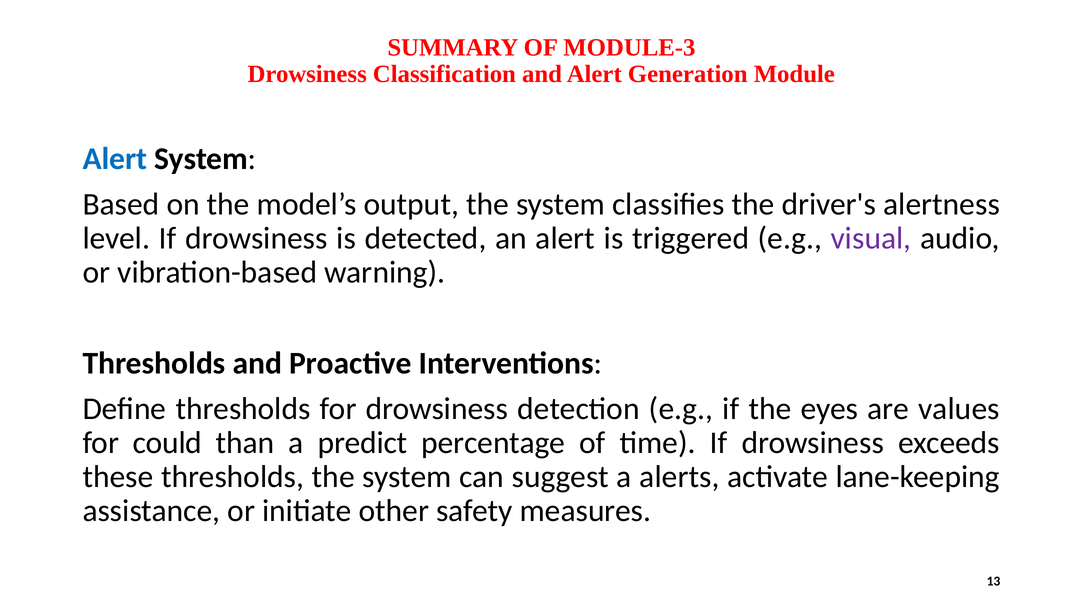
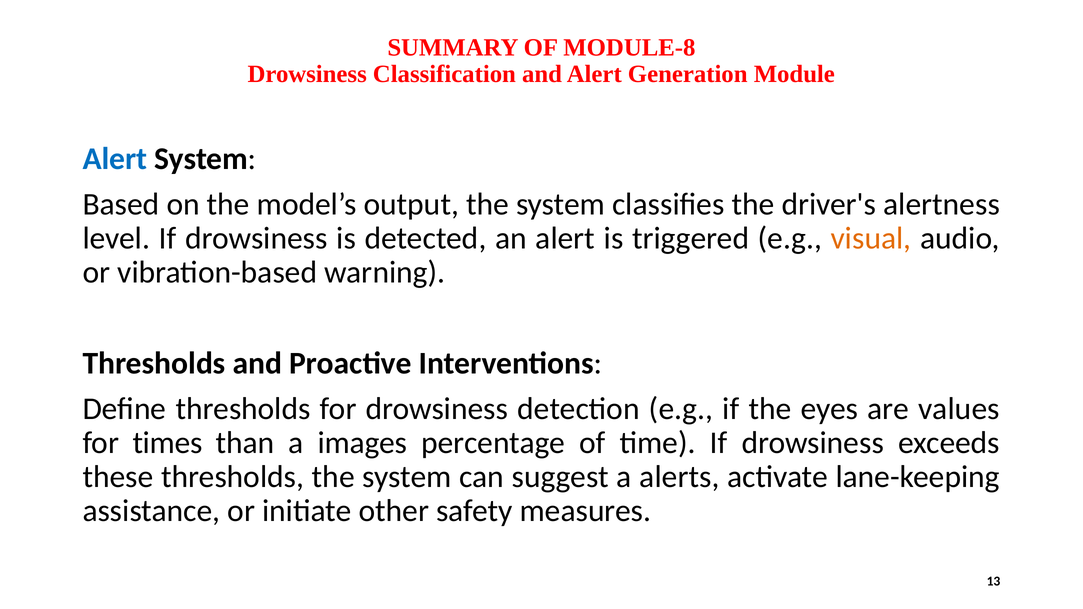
MODULE-3: MODULE-3 -> MODULE-8
visual colour: purple -> orange
could: could -> times
predict: predict -> images
